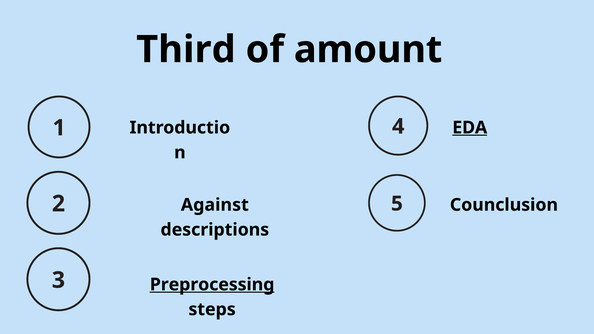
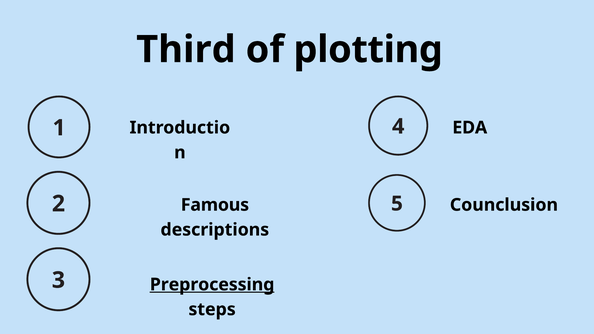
amount: amount -> plotting
EDA underline: present -> none
Against: Against -> Famous
